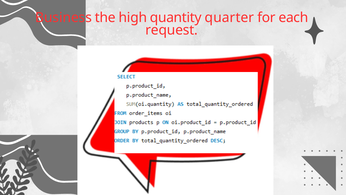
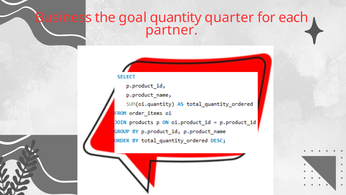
high: high -> goal
request: request -> partner
